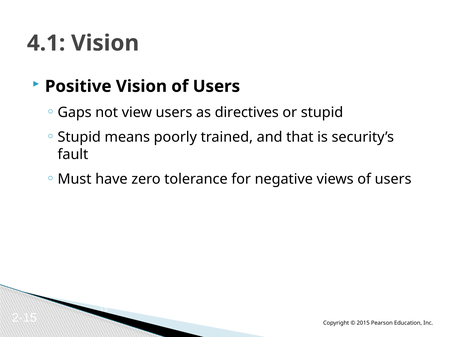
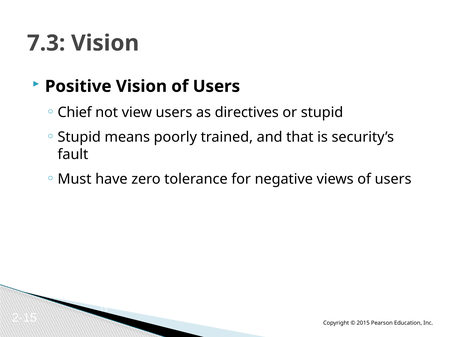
4.1: 4.1 -> 7.3
Gaps: Gaps -> Chief
